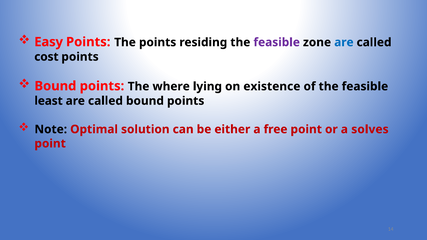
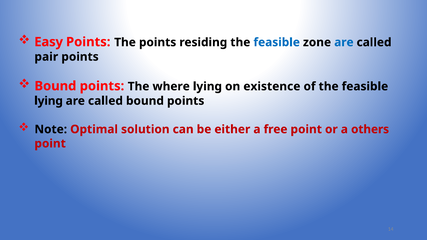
feasible at (277, 42) colour: purple -> blue
cost: cost -> pair
least at (49, 101): least -> lying
solves: solves -> others
